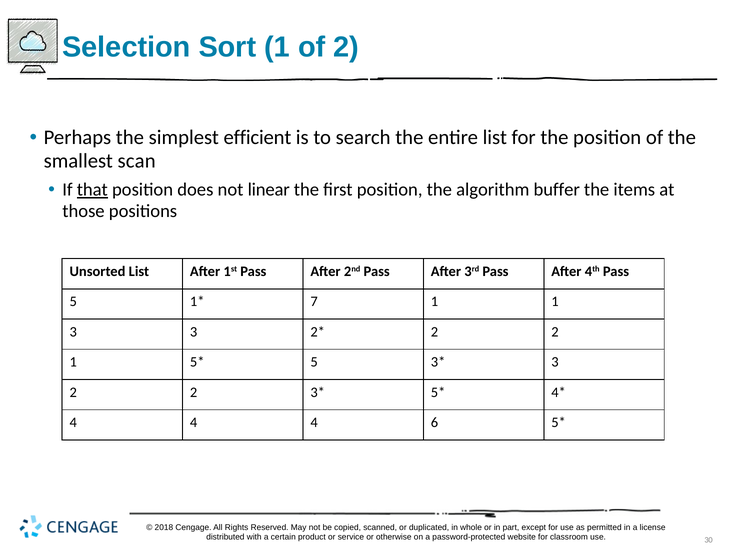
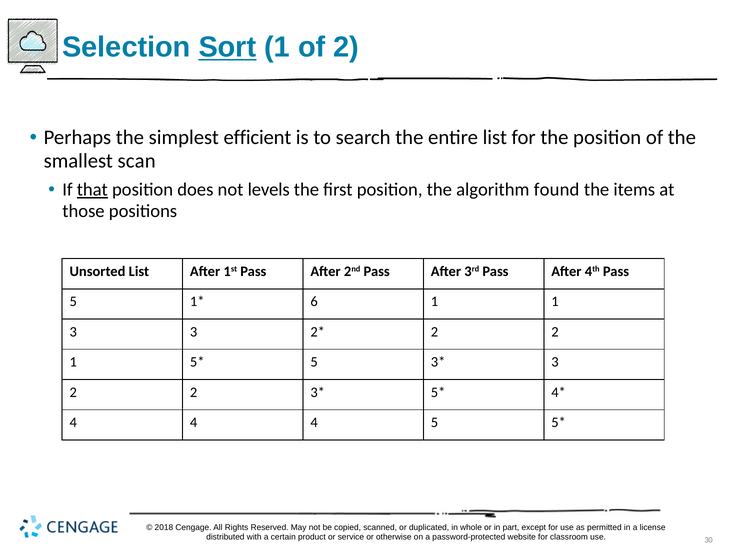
Sort underline: none -> present
linear: linear -> levels
buffer: buffer -> found
7: 7 -> 6
4 6: 6 -> 5
